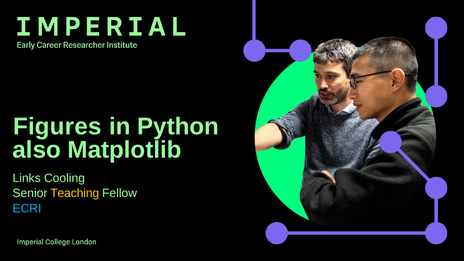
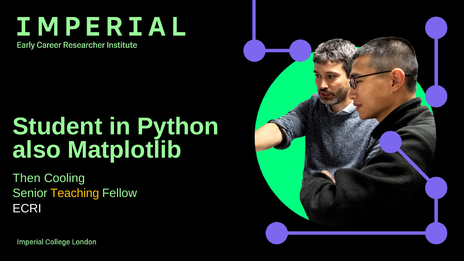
Figures: Figures -> Student
Links: Links -> Then
ECRI colour: light blue -> white
